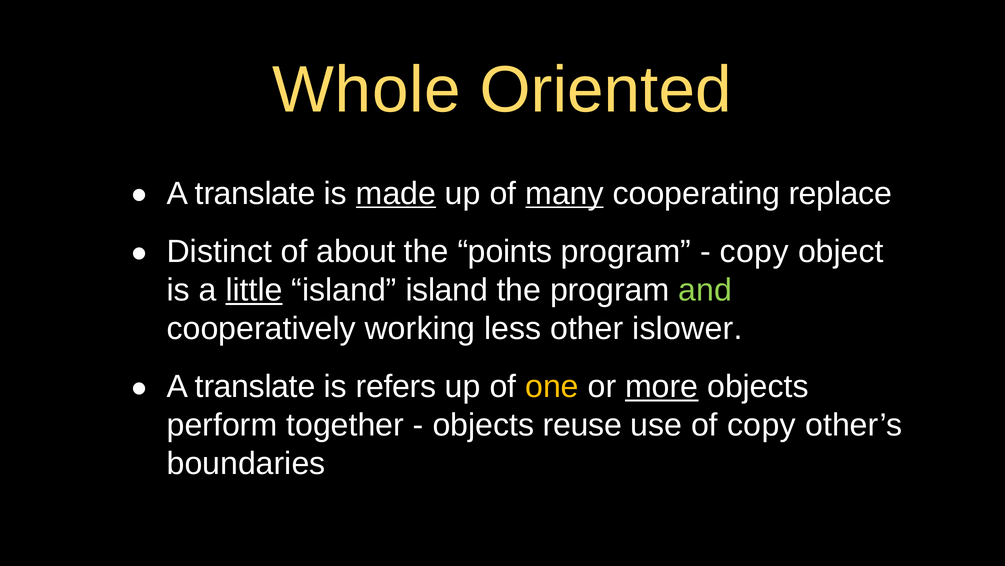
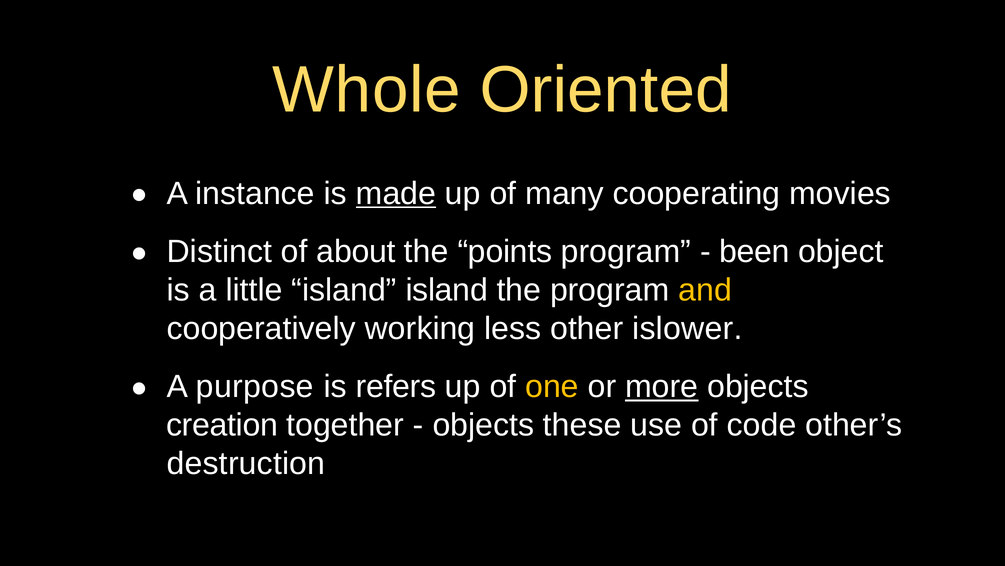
translate at (255, 193): translate -> instance
many underline: present -> none
replace: replace -> movies
copy at (754, 251): copy -> been
little underline: present -> none
and colour: light green -> yellow
translate at (255, 386): translate -> purpose
perform: perform -> creation
reuse: reuse -> these
of copy: copy -> code
boundaries: boundaries -> destruction
